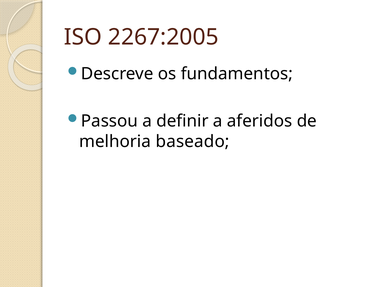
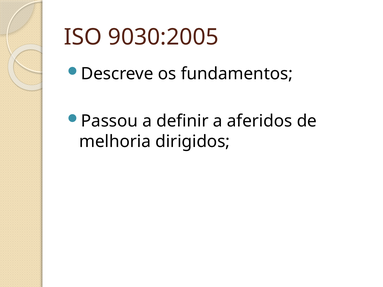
2267:2005: 2267:2005 -> 9030:2005
baseado: baseado -> dirigidos
